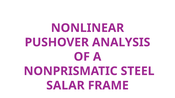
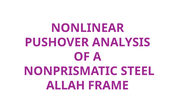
SALAR: SALAR -> ALLAH
